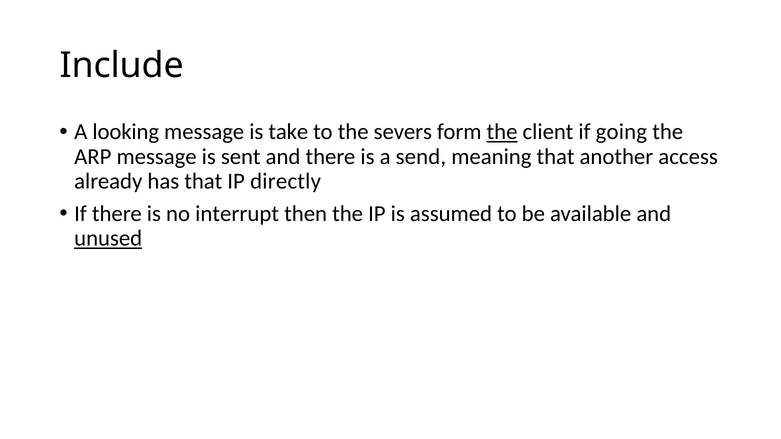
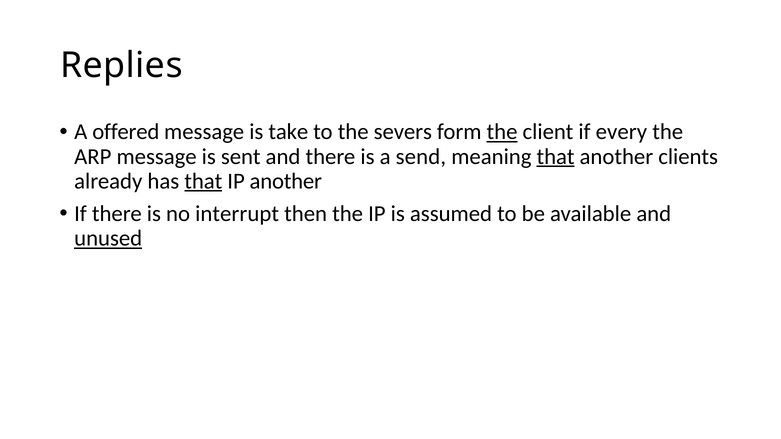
Include: Include -> Replies
looking: looking -> offered
going: going -> every
that at (556, 157) underline: none -> present
access: access -> clients
that at (203, 181) underline: none -> present
IP directly: directly -> another
